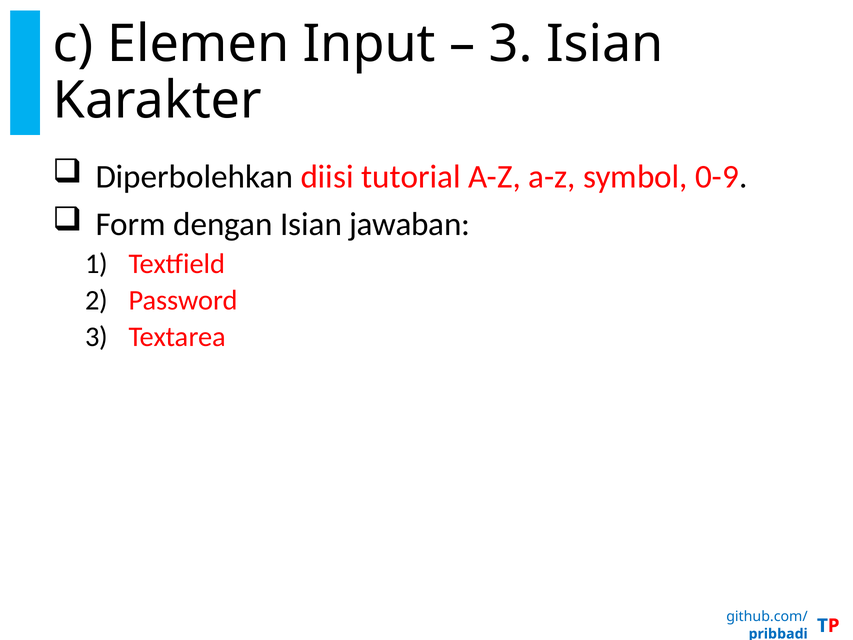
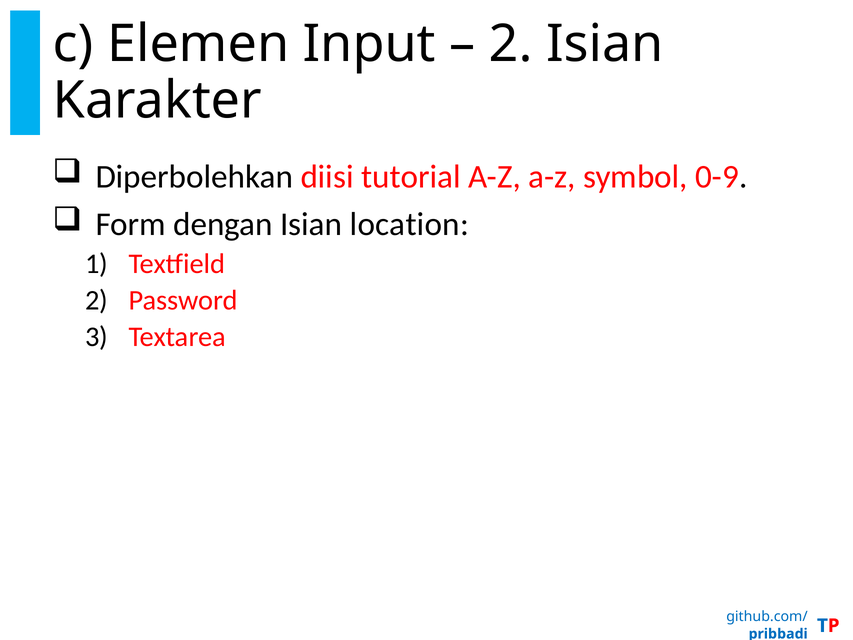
3 at (511, 44): 3 -> 2
jawaban: jawaban -> location
